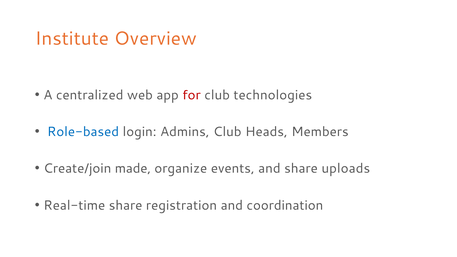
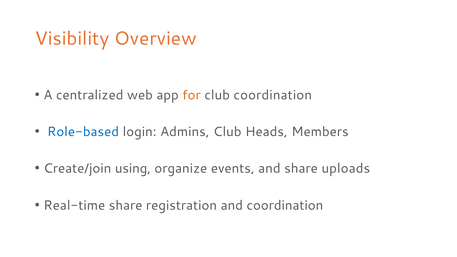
Institute: Institute -> Visibility
for colour: red -> orange
club technologies: technologies -> coordination
made: made -> using
